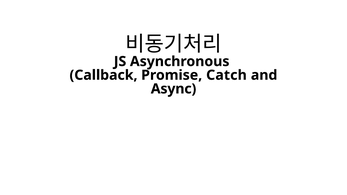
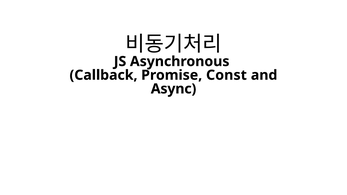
Catch: Catch -> Const
